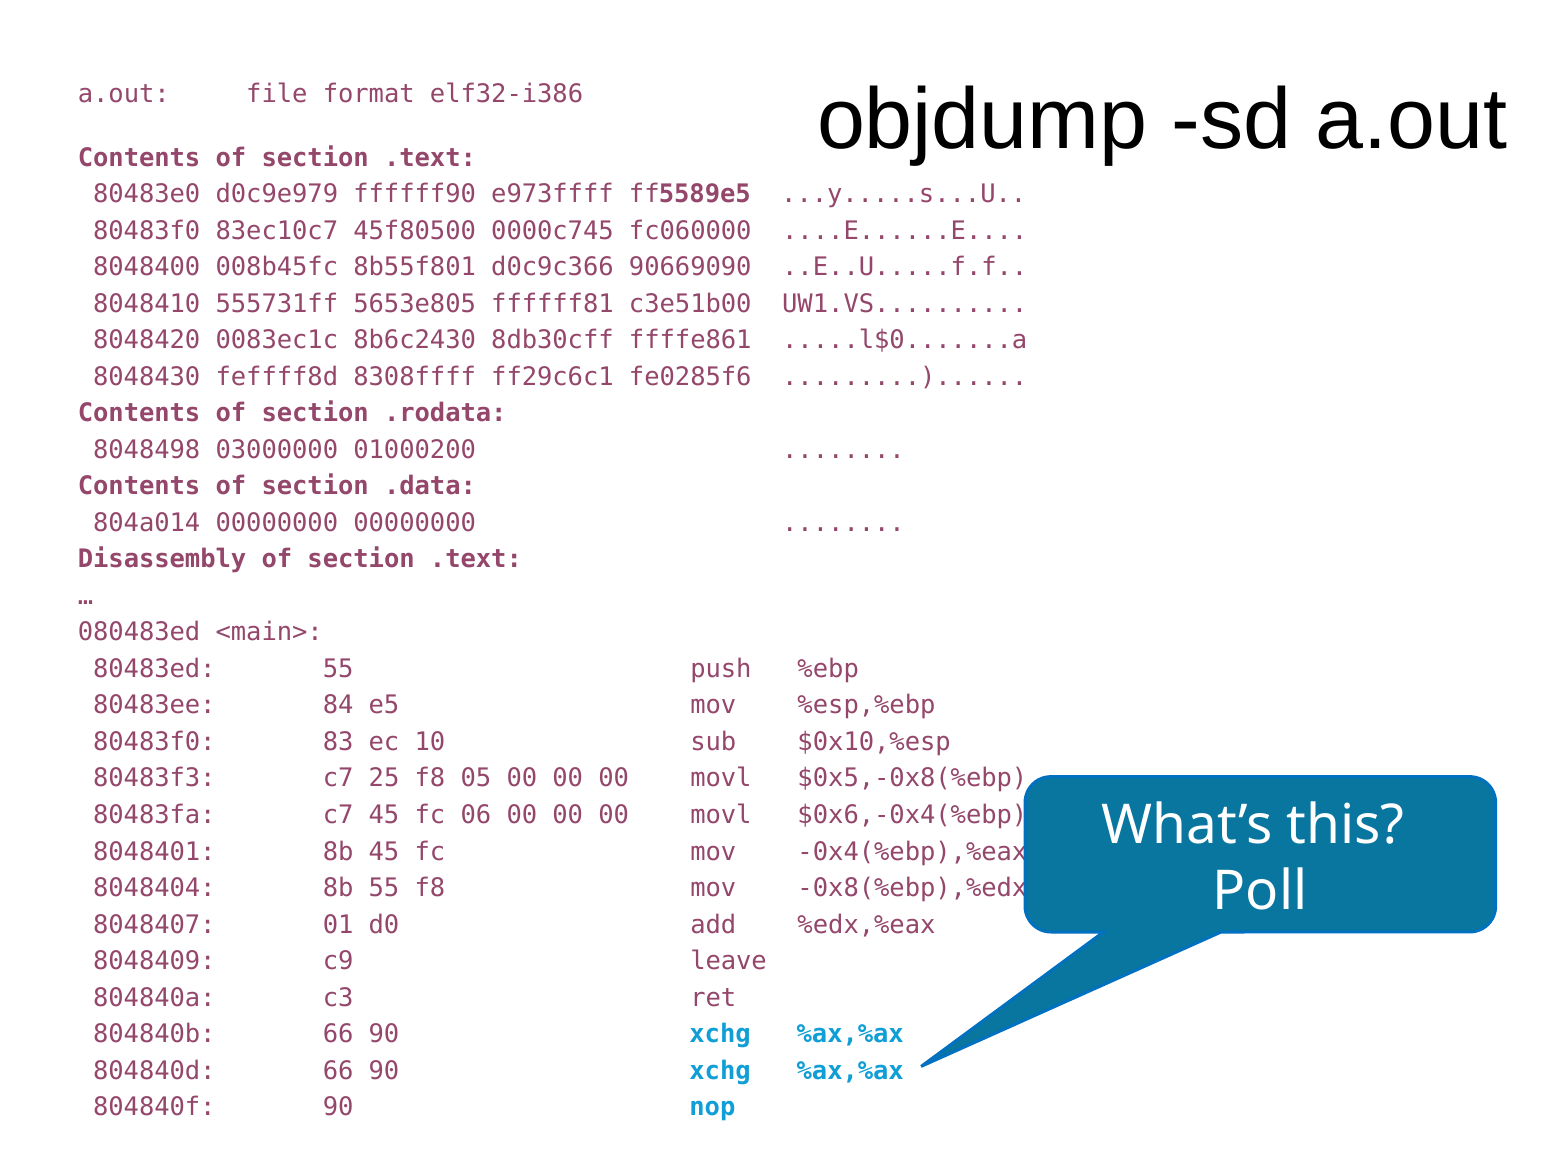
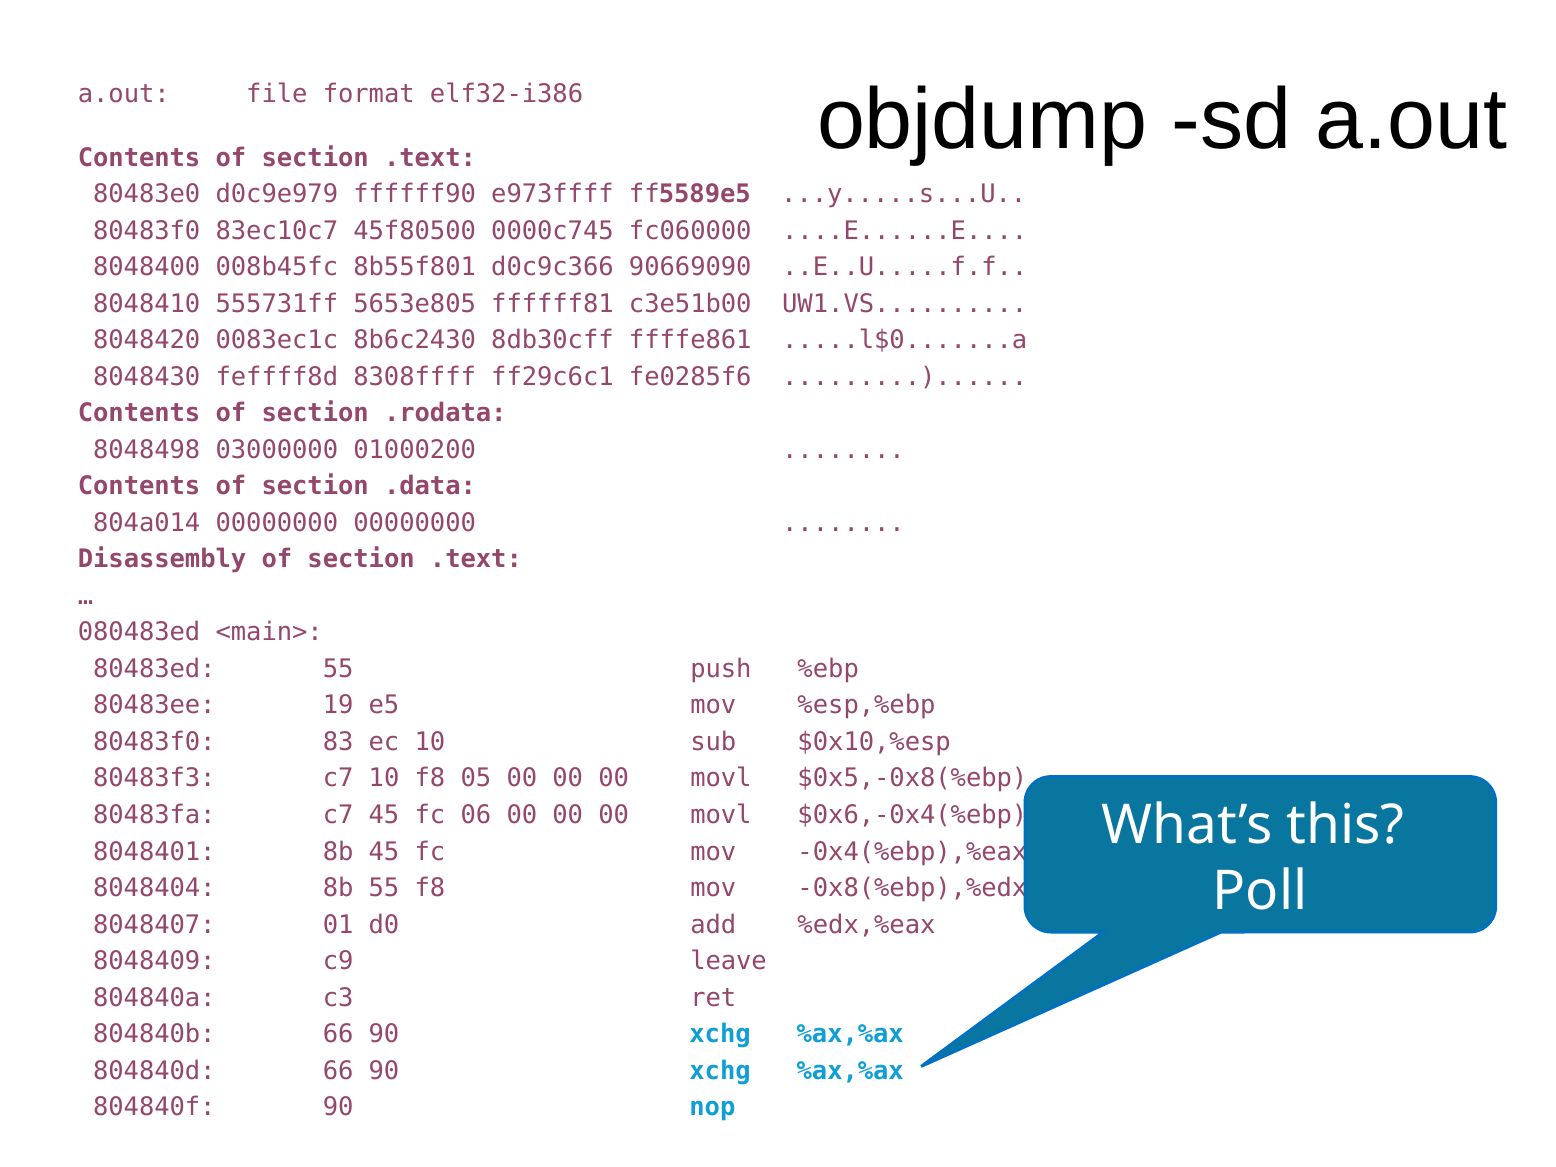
84: 84 -> 19
c7 25: 25 -> 10
